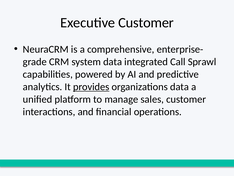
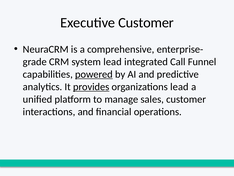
system data: data -> lead
Sprawl: Sprawl -> Funnel
powered underline: none -> present
organizations data: data -> lead
